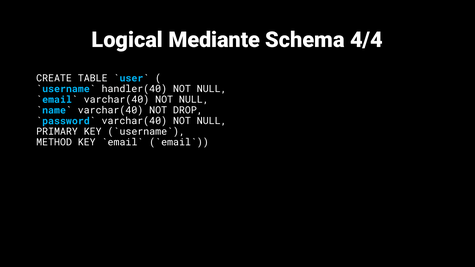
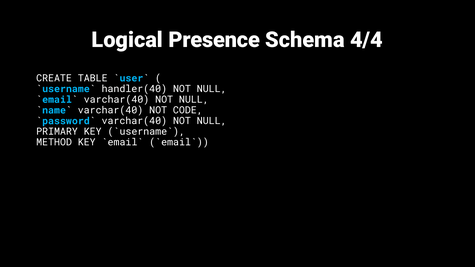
Mediante: Mediante -> Presence
DROP: DROP -> CODE
